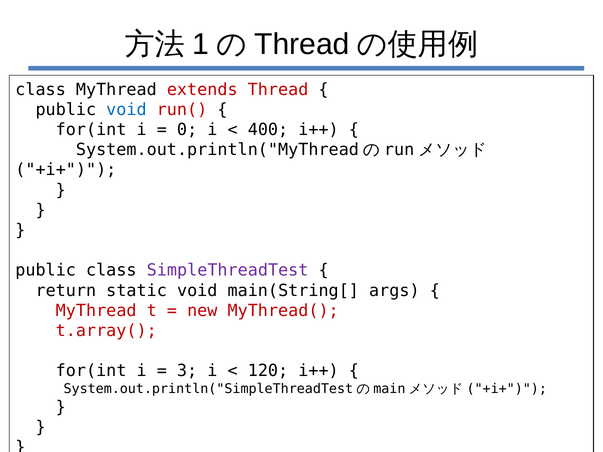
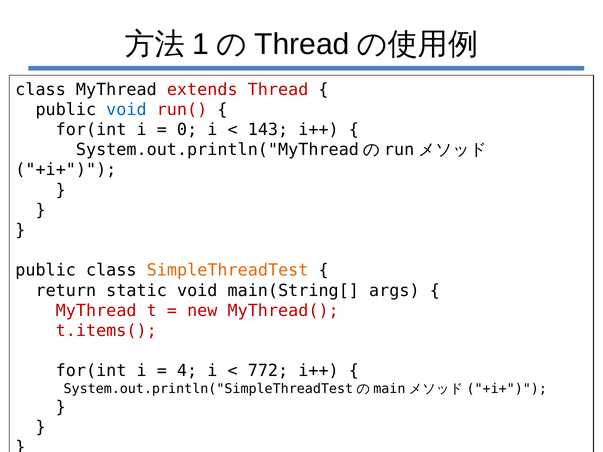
400: 400 -> 143
SimpleThreadTest colour: purple -> orange
t.array(: t.array( -> t.items(
3: 3 -> 4
120: 120 -> 772
